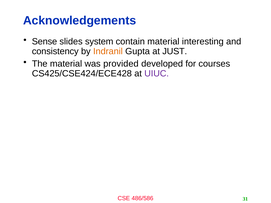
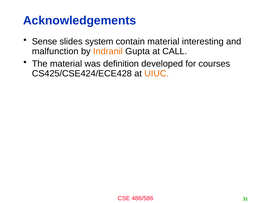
consistency: consistency -> malfunction
JUST: JUST -> CALL
provided: provided -> definition
UIUC colour: purple -> orange
